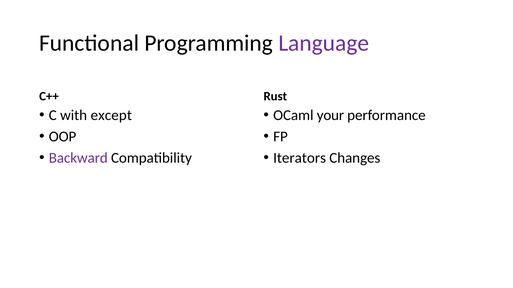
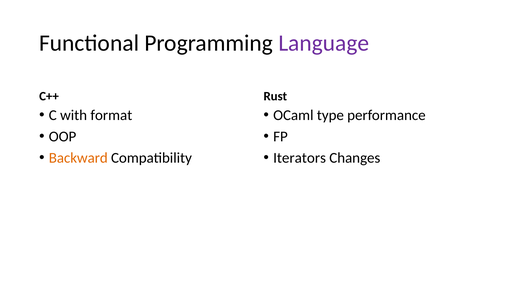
except: except -> format
your: your -> type
Backward colour: purple -> orange
